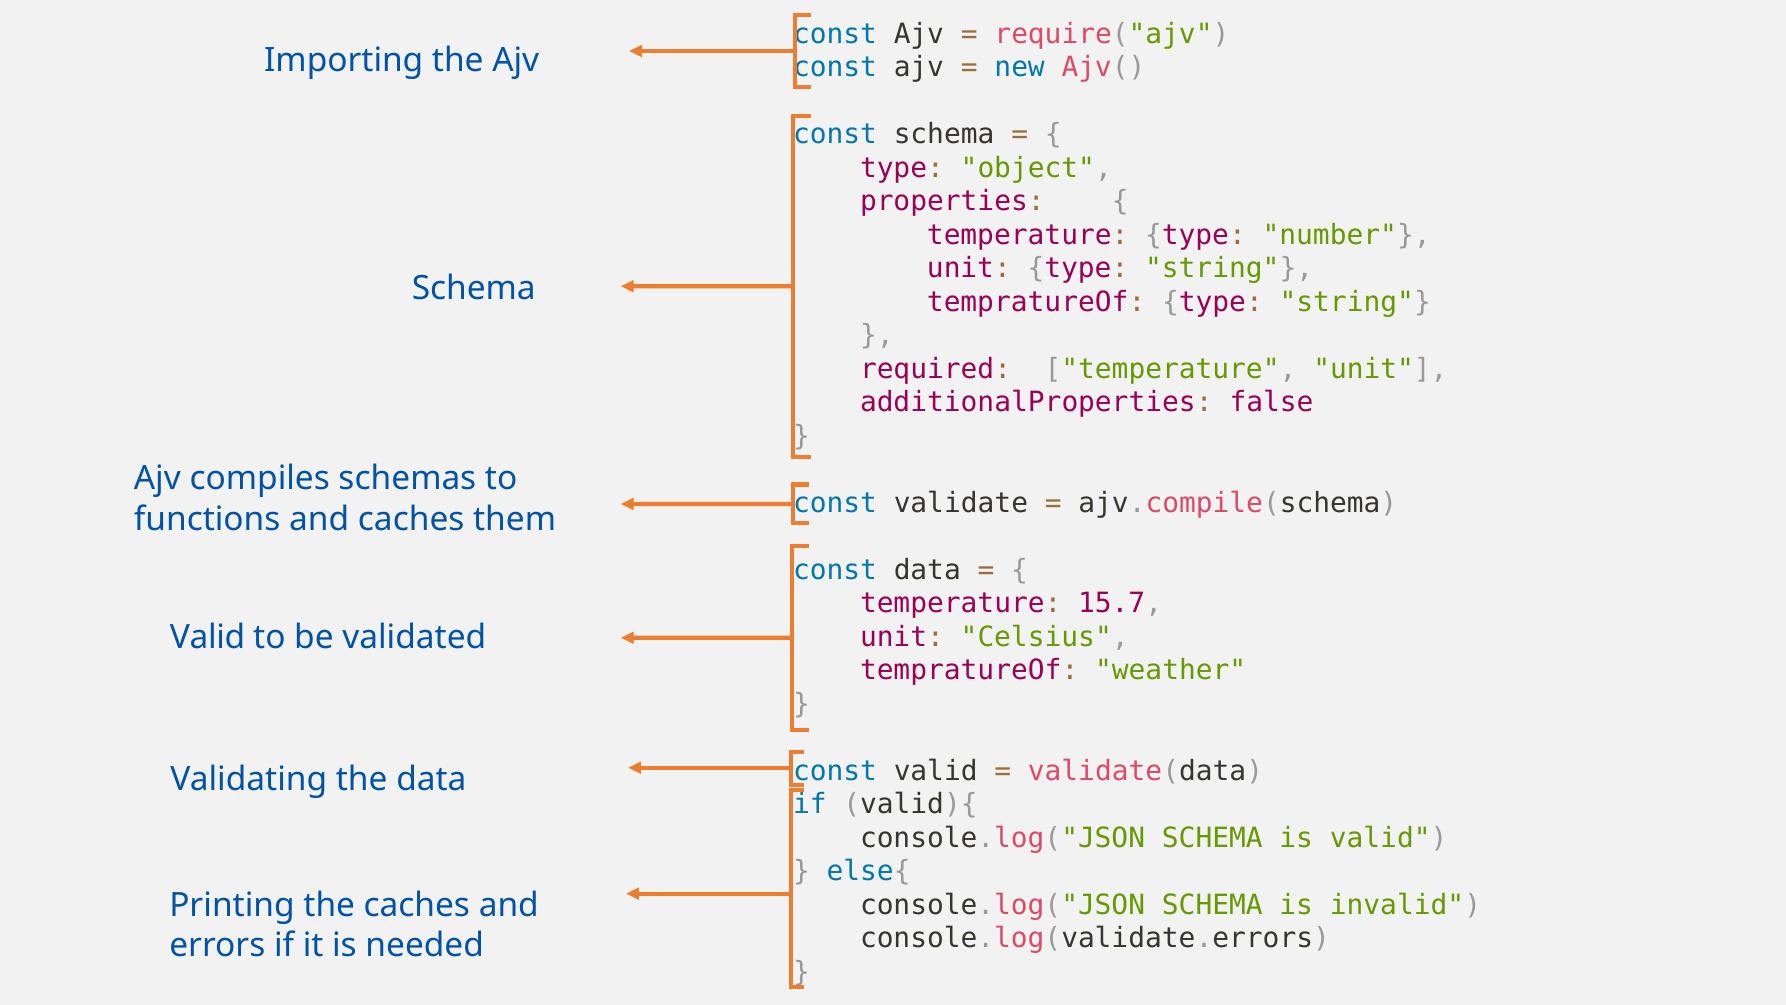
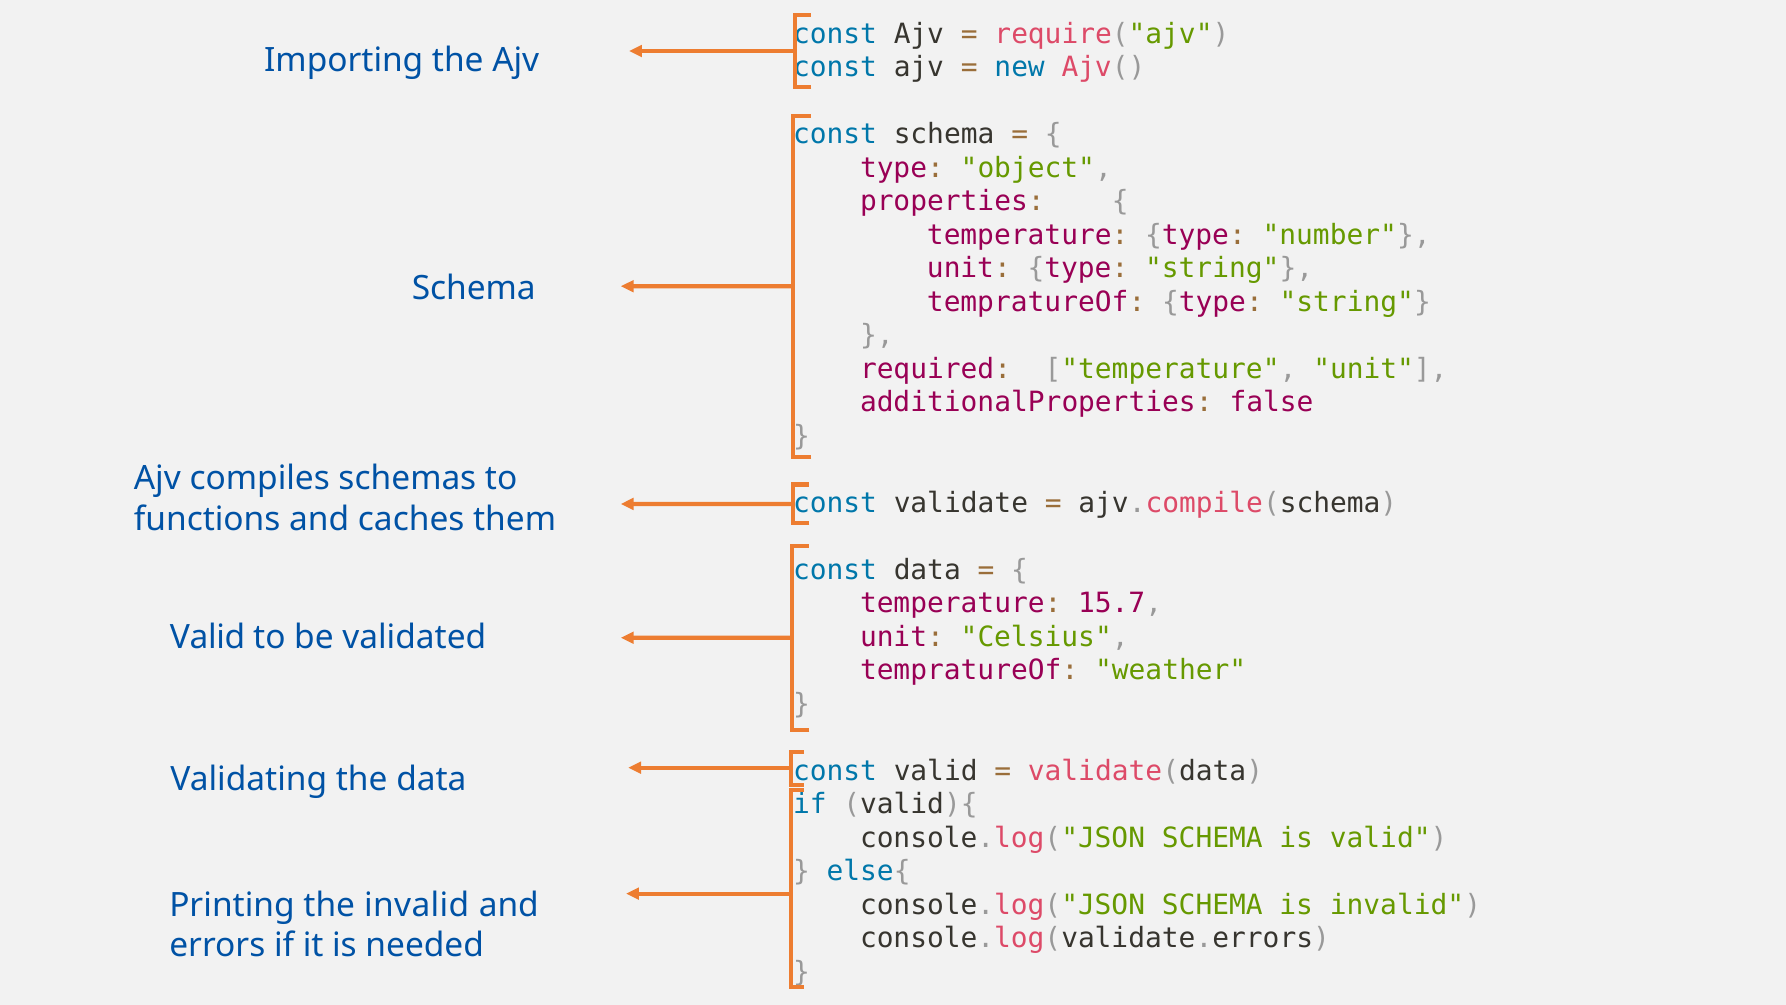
the caches: caches -> invalid
